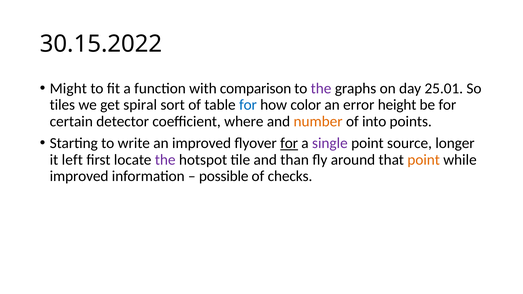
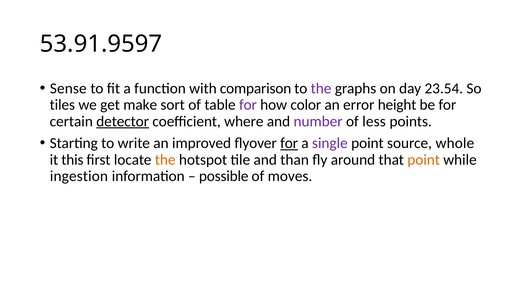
30.15.2022: 30.15.2022 -> 53.91.9597
Might: Might -> Sense
25.01: 25.01 -> 23.54
spiral: spiral -> make
for at (248, 105) colour: blue -> purple
detector underline: none -> present
number colour: orange -> purple
into: into -> less
longer: longer -> whole
left: left -> this
the at (165, 160) colour: purple -> orange
improved at (79, 176): improved -> ingestion
checks: checks -> moves
